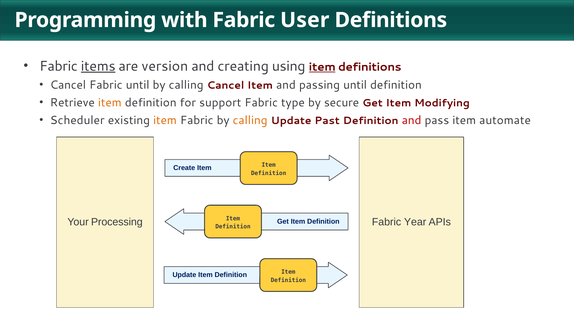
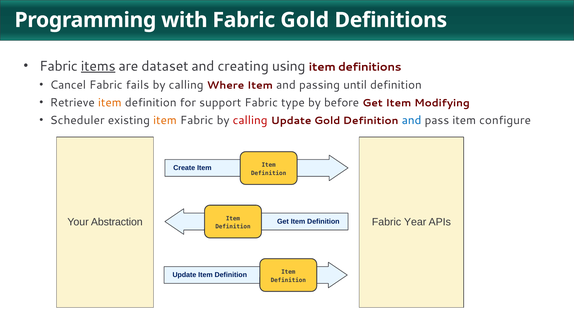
Fabric User: User -> Gold
version: version -> dataset
item at (322, 67) underline: present -> none
Fabric until: until -> fails
calling Cancel: Cancel -> Where
secure: secure -> before
calling at (250, 120) colour: orange -> red
Update Past: Past -> Gold
and at (412, 120) colour: red -> blue
automate: automate -> configure
Processing: Processing -> Abstraction
